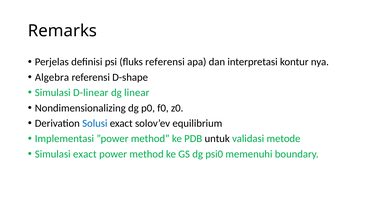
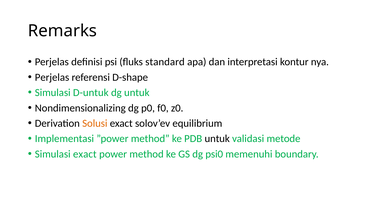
fluks referensi: referensi -> standard
Algebra at (52, 77): Algebra -> Perjelas
D-linear: D-linear -> D-untuk
dg linear: linear -> untuk
Solusi colour: blue -> orange
